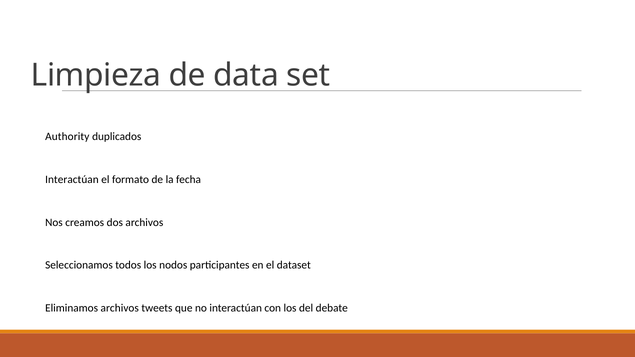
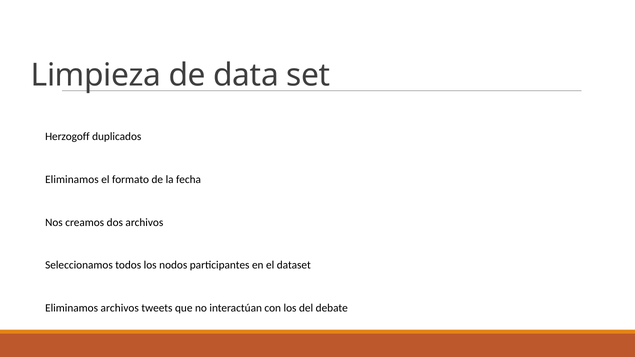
Authority: Authority -> Herzogoff
Interactúan at (72, 180): Interactúan -> Eliminamos
